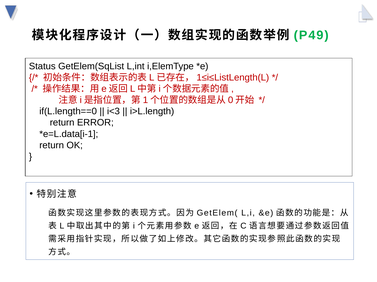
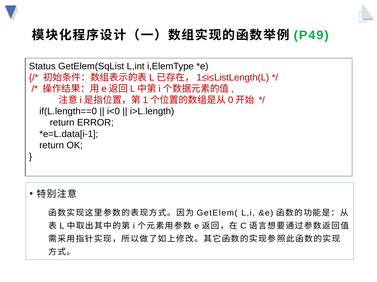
i<3: i<3 -> i<0
